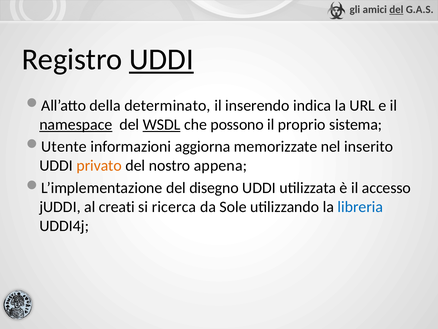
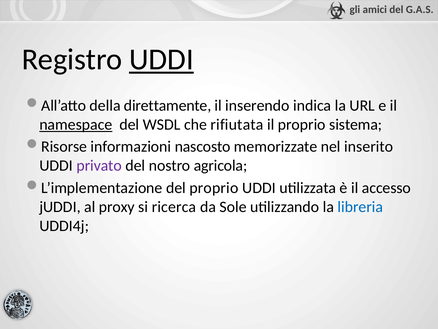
del at (396, 9) underline: present -> none
determinato: determinato -> direttamente
WSDL underline: present -> none
possono: possono -> rifiutata
Utente: Utente -> Risorse
aggiorna: aggiorna -> nascosto
privato colour: orange -> purple
appena: appena -> agricola
del disegno: disegno -> proprio
creati: creati -> proxy
